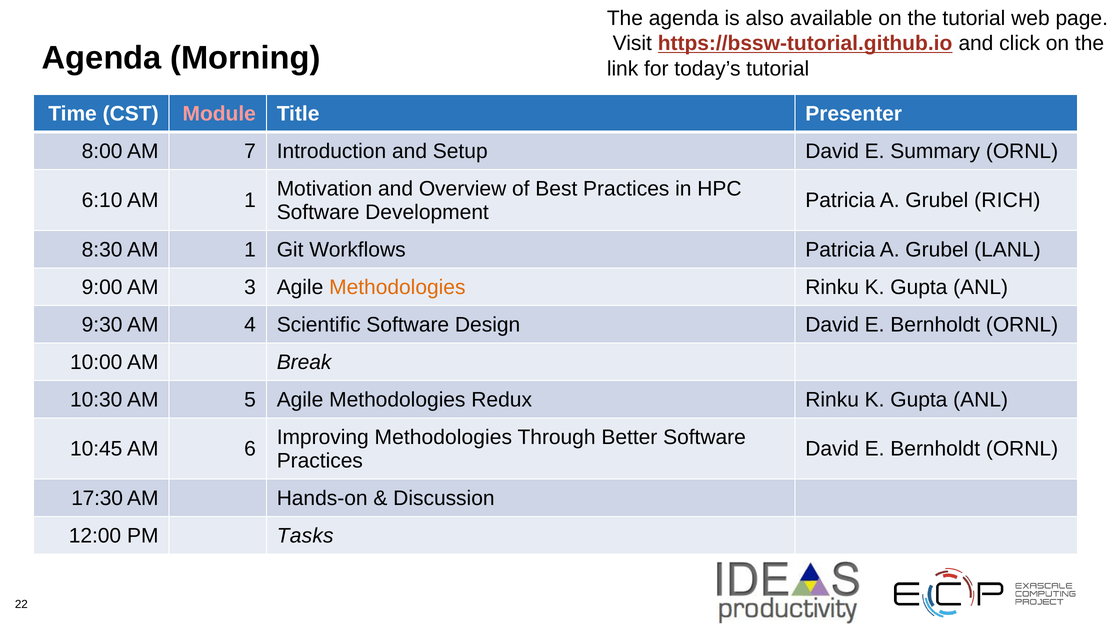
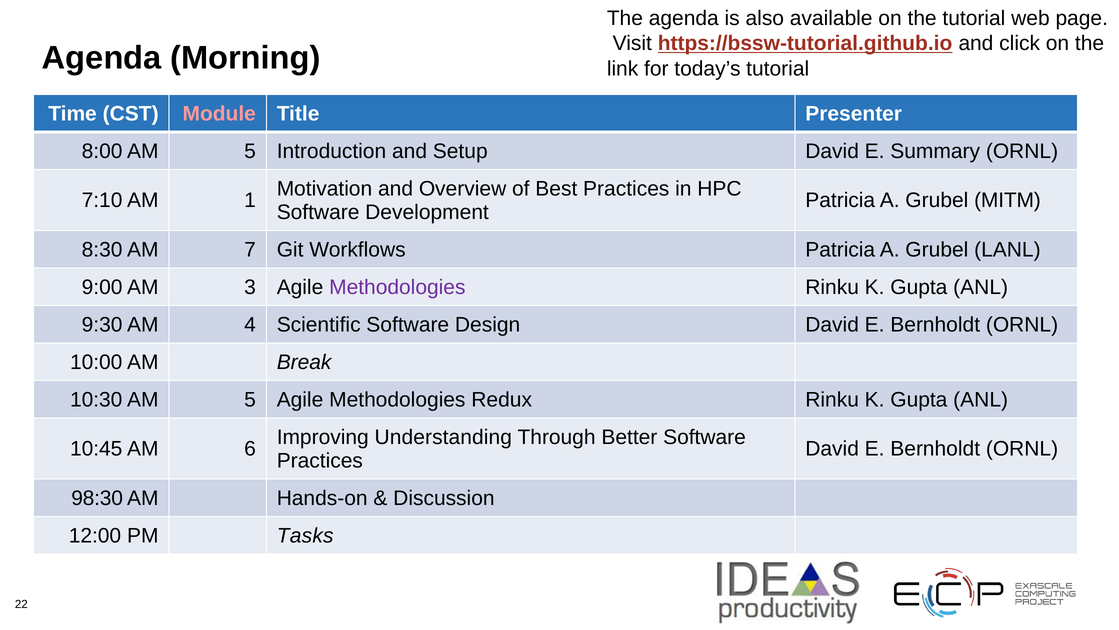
8:00 AM 7: 7 -> 5
6:10: 6:10 -> 7:10
RICH: RICH -> MITM
8:30 AM 1: 1 -> 7
Methodologies at (397, 287) colour: orange -> purple
Improving Methodologies: Methodologies -> Understanding
17:30: 17:30 -> 98:30
